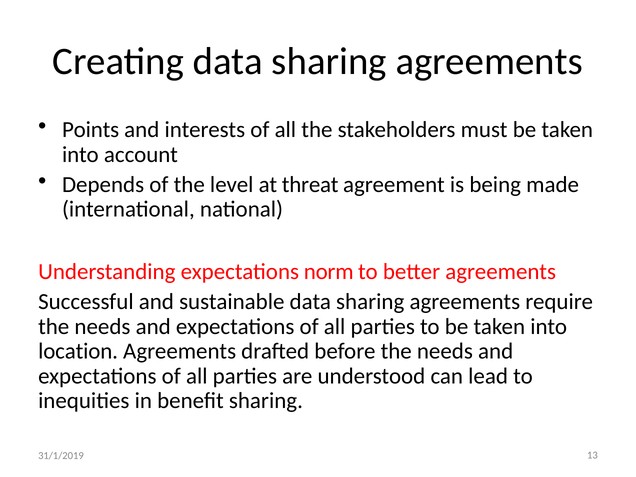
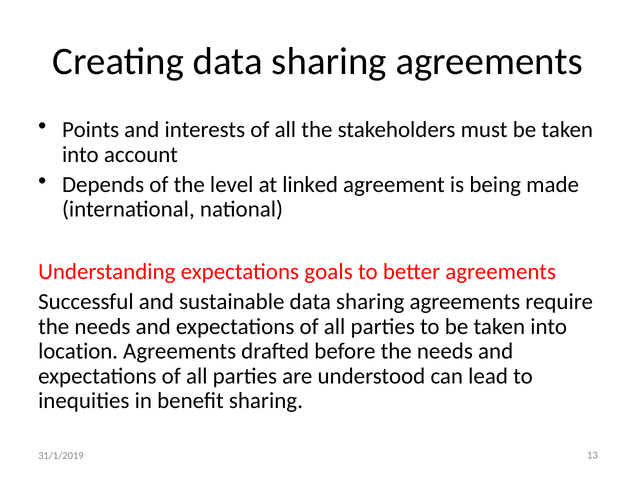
threat: threat -> linked
norm: norm -> goals
